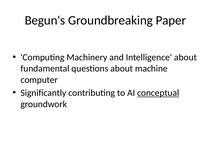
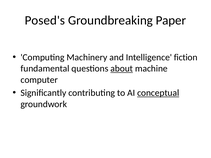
Begun's: Begun's -> Posed's
Intelligence about: about -> fiction
about at (122, 69) underline: none -> present
